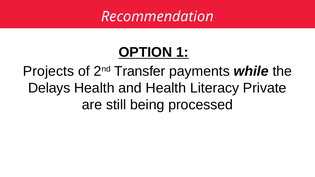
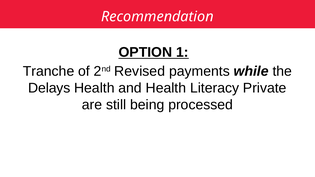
Projects: Projects -> Tranche
Transfer: Transfer -> Revised
